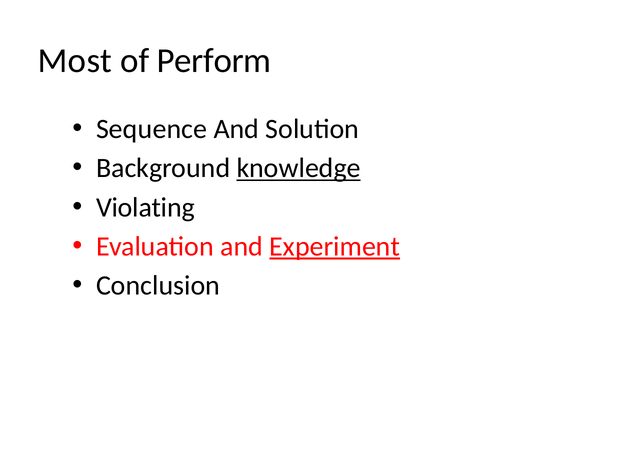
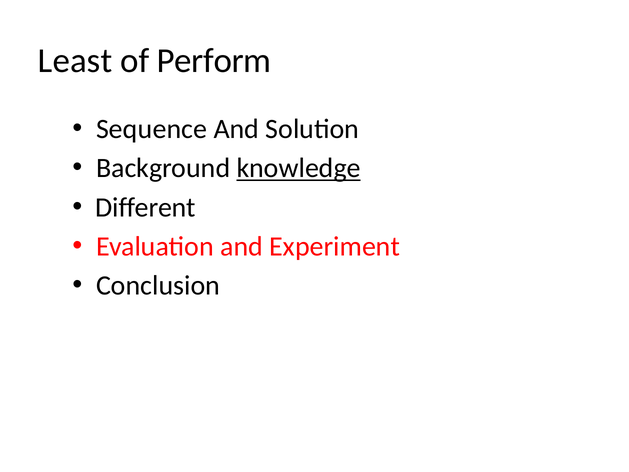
Most: Most -> Least
Violating: Violating -> Different
Experiment underline: present -> none
